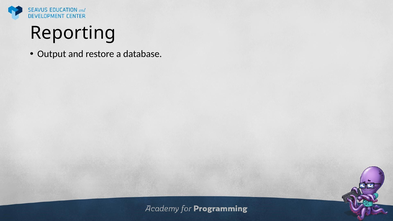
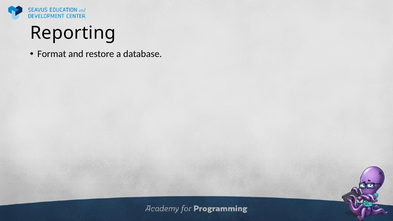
Output: Output -> Format
